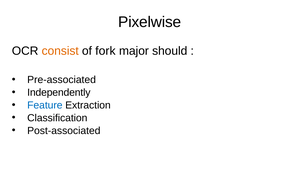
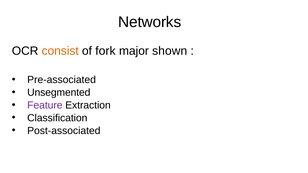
Pixelwise: Pixelwise -> Networks
should: should -> shown
Independently: Independently -> Unsegmented
Feature colour: blue -> purple
